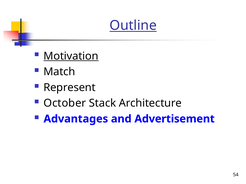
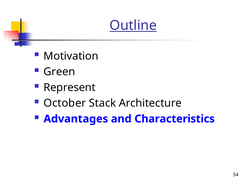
Motivation underline: present -> none
Match: Match -> Green
Advertisement: Advertisement -> Characteristics
